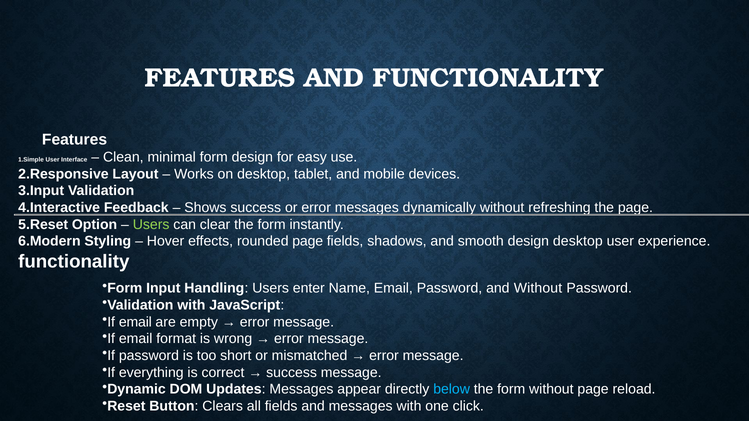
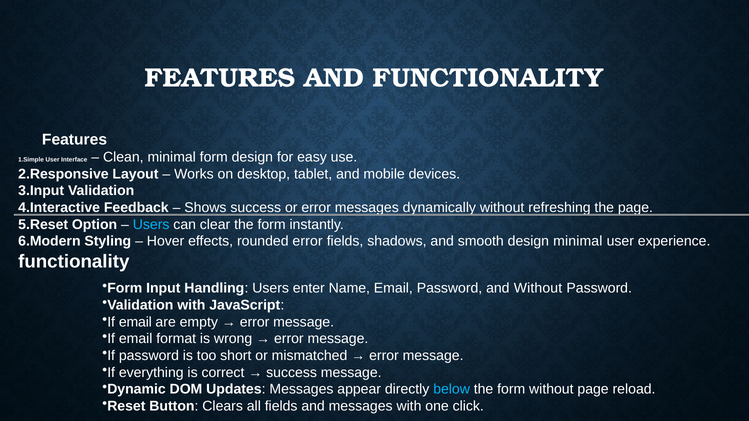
Users at (151, 225) colour: light green -> light blue
rounded page: page -> error
design desktop: desktop -> minimal
